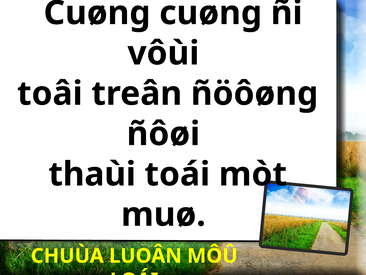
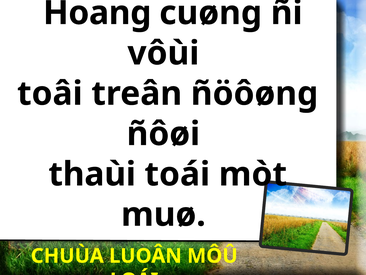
Cuøng at (97, 13): Cuøng -> Hoang
